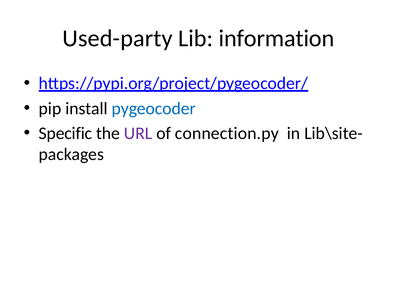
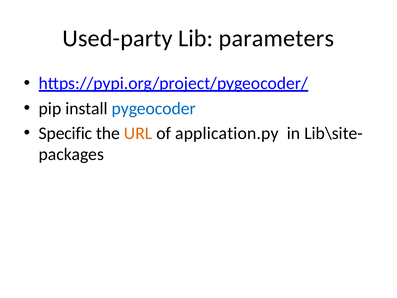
information: information -> parameters
URL colour: purple -> orange
connection.py: connection.py -> application.py
